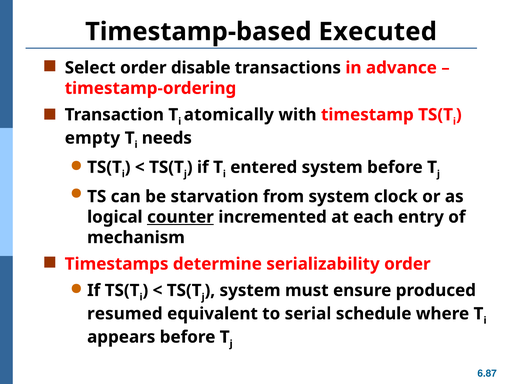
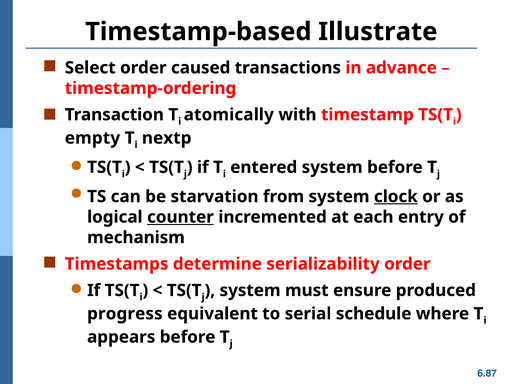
Executed: Executed -> Illustrate
disable: disable -> caused
needs: needs -> nextp
clock underline: none -> present
resumed: resumed -> progress
